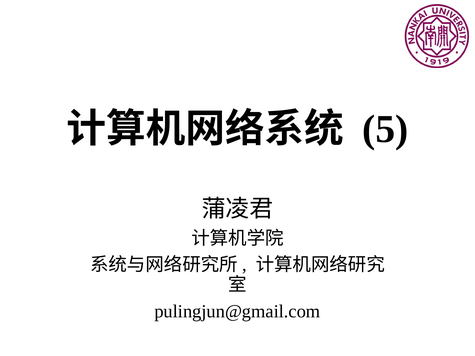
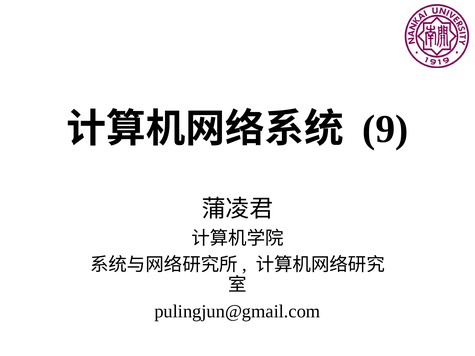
5: 5 -> 9
